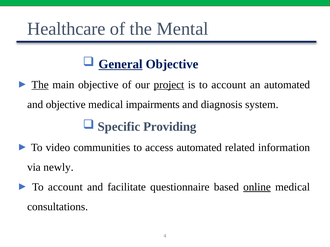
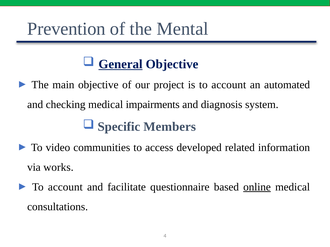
Healthcare: Healthcare -> Prevention
The at (40, 85) underline: present -> none
project underline: present -> none
and objective: objective -> checking
Providing: Providing -> Members
access automated: automated -> developed
newly: newly -> works
